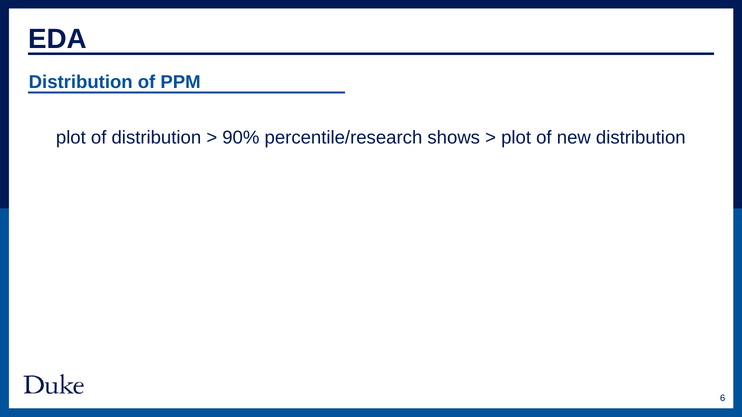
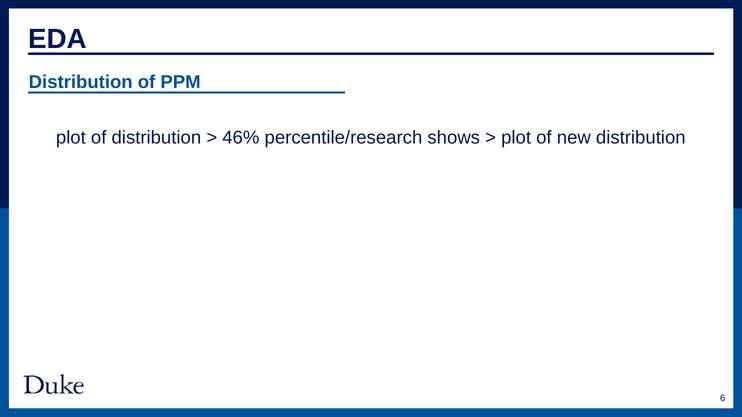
90%: 90% -> 46%
